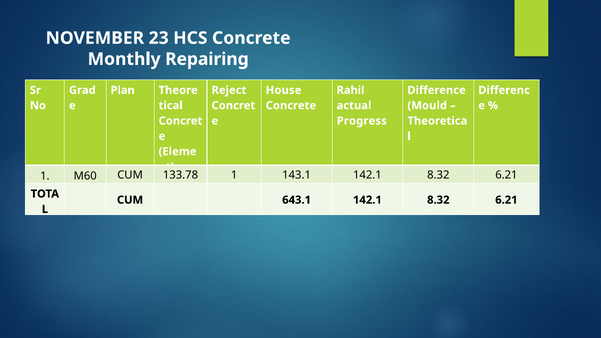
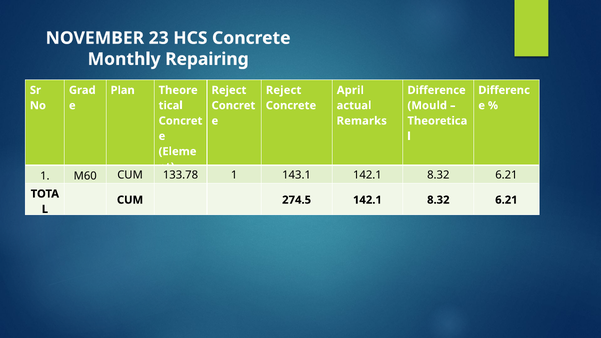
House at (284, 90): House -> Reject
Rahil: Rahil -> April
Progress: Progress -> Remarks
643.1: 643.1 -> 274.5
